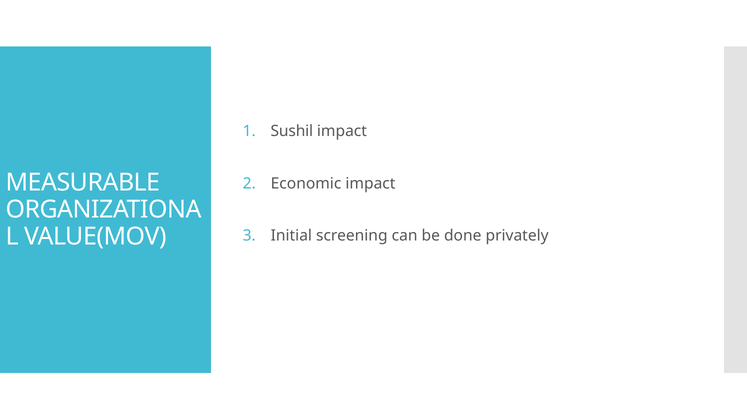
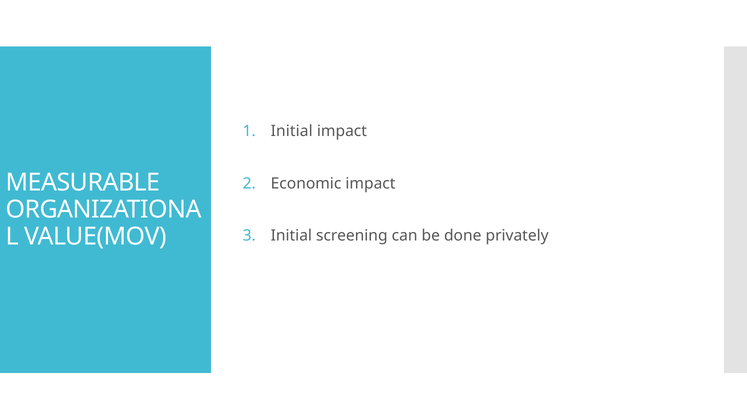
Sushil at (292, 131): Sushil -> Initial
